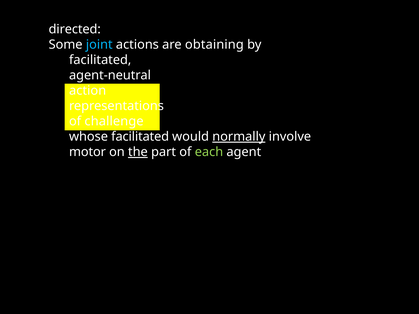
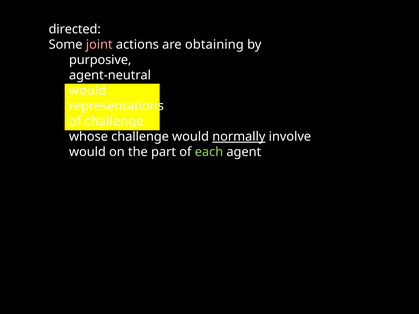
joint colour: light blue -> pink
facilitated at (100, 60): facilitated -> purposive
action at (88, 91): action -> would
whose facilitated: facilitated -> challenge
motor at (87, 152): motor -> would
the underline: present -> none
